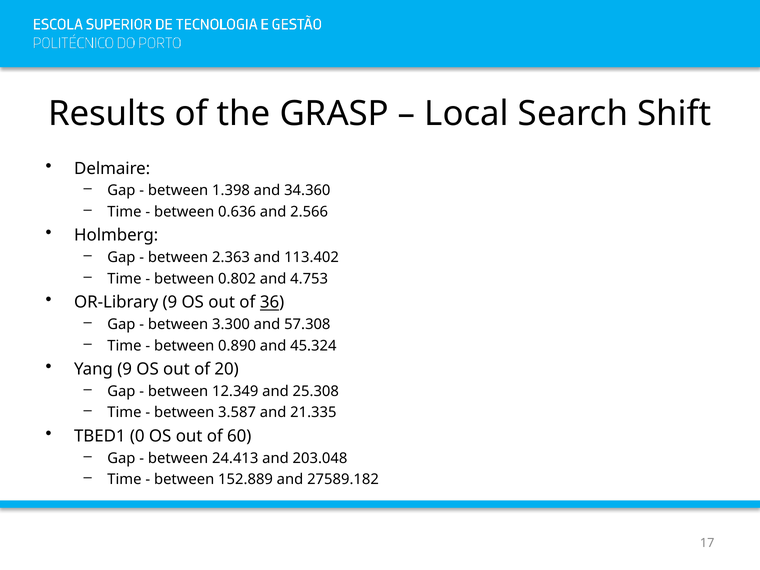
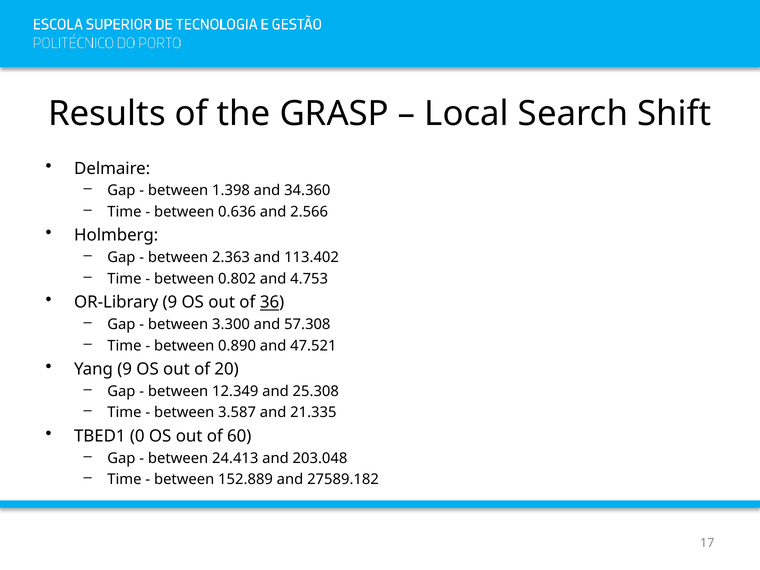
45.324: 45.324 -> 47.521
